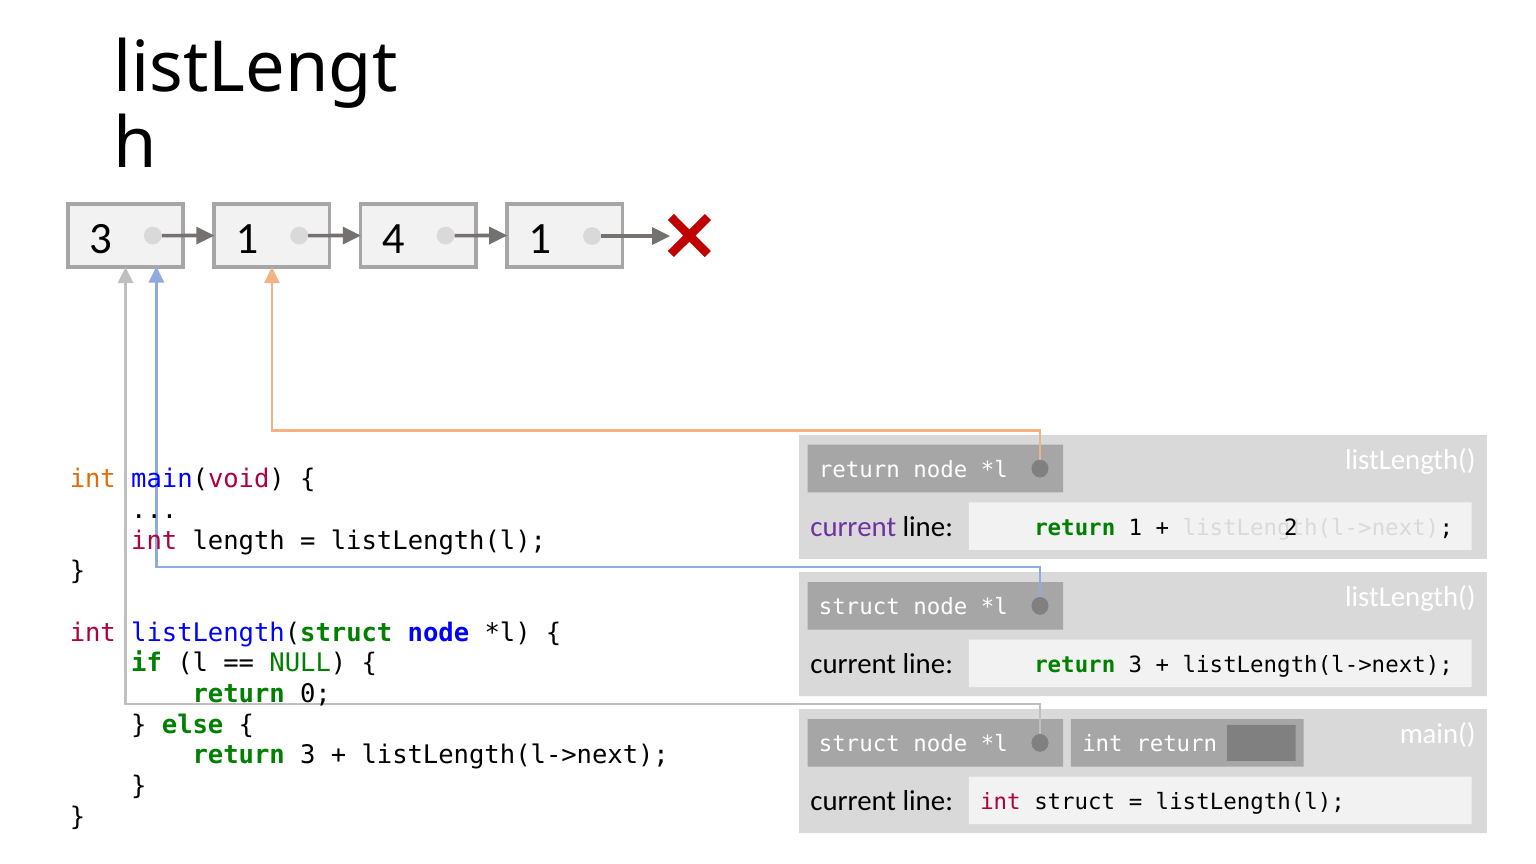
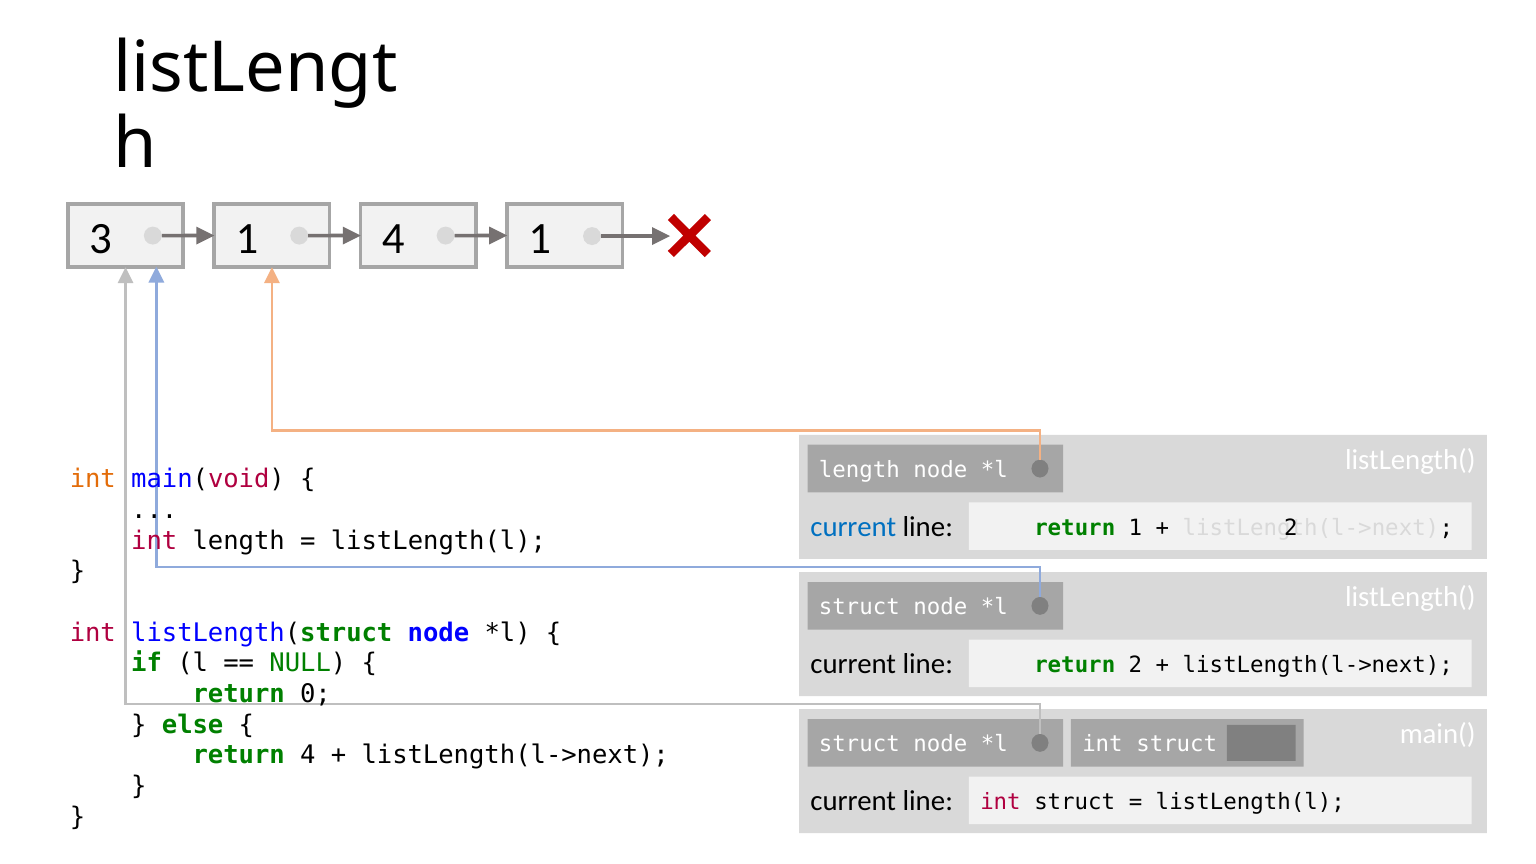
return at (859, 470): return -> length
current at (853, 527) colour: purple -> blue
line return 3: 3 -> 2
return at (1177, 744): return -> struct
3 at (308, 756): 3 -> 4
